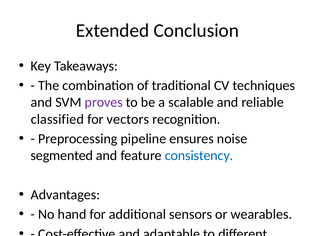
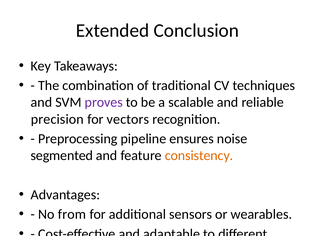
classified: classified -> precision
consistency colour: blue -> orange
hand: hand -> from
